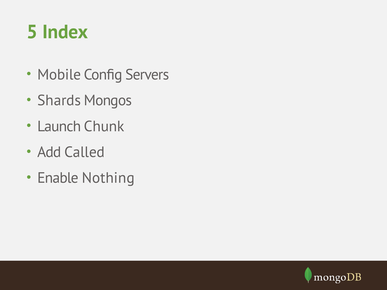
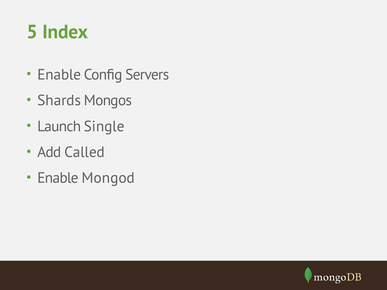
Mobile at (59, 75): Mobile -> Enable
Chunk: Chunk -> Single
Nothing: Nothing -> Mongod
